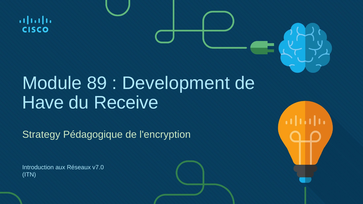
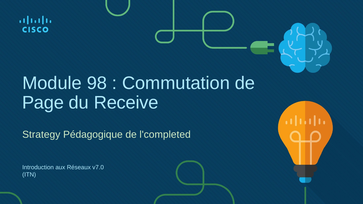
89: 89 -> 98
Development: Development -> Commutation
Have: Have -> Page
l'encryption: l'encryption -> l'completed
